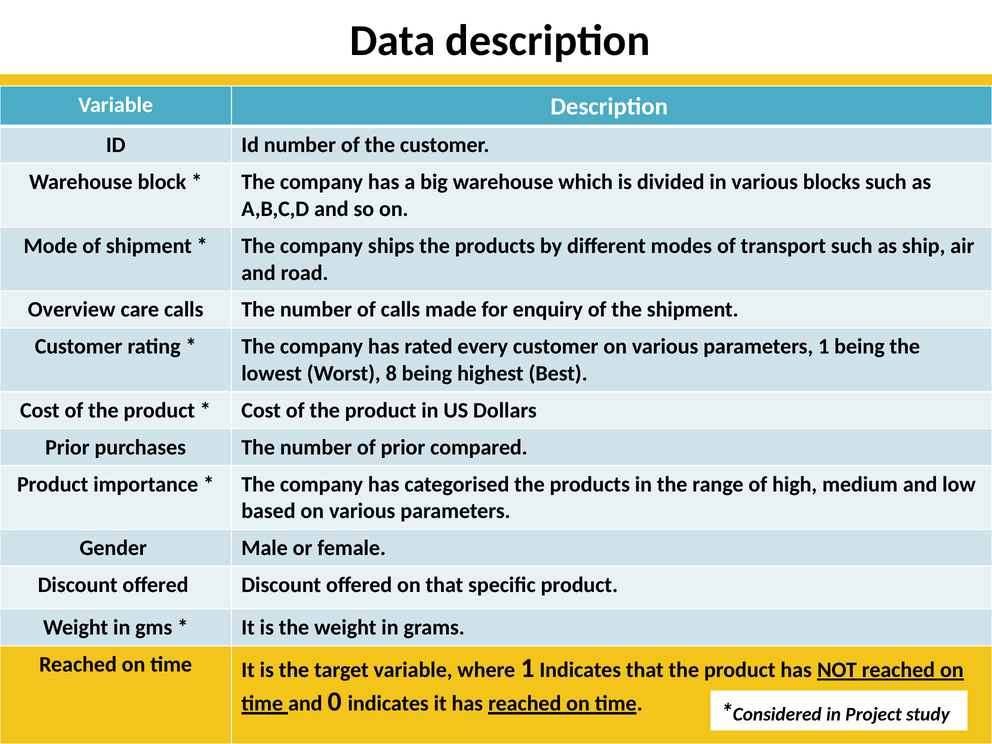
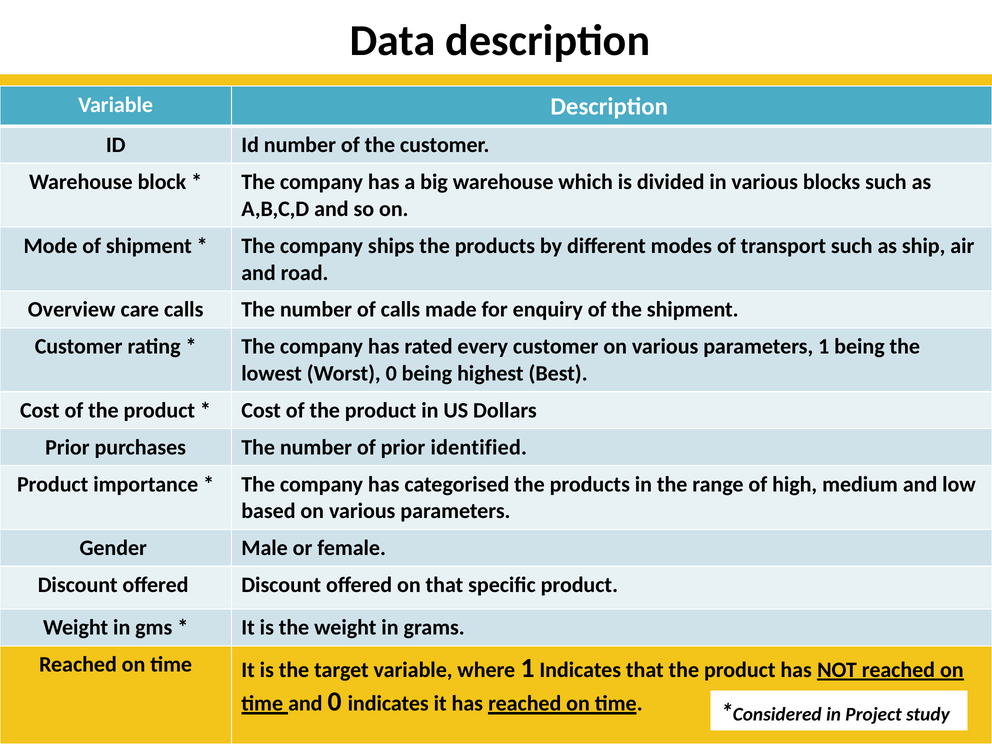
Worst 8: 8 -> 0
compared: compared -> identified
